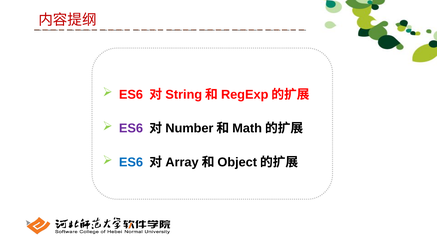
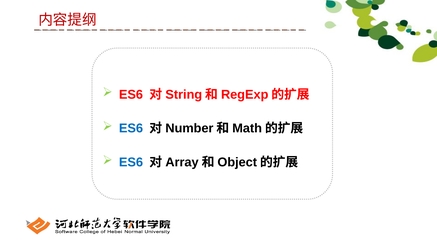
ES6 at (131, 128) colour: purple -> blue
